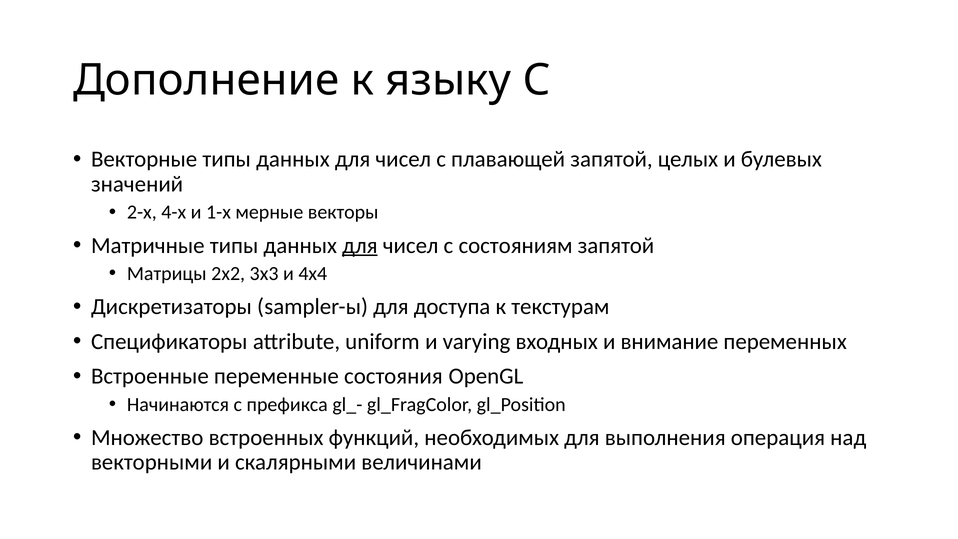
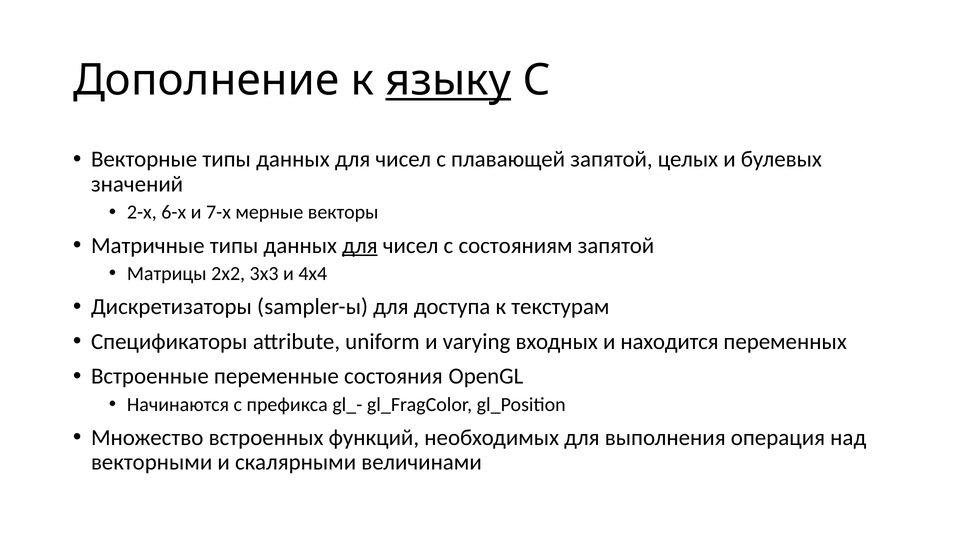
языку underline: none -> present
4-х: 4-х -> 6-х
1-х: 1-х -> 7-х
внимание: внимание -> находится
